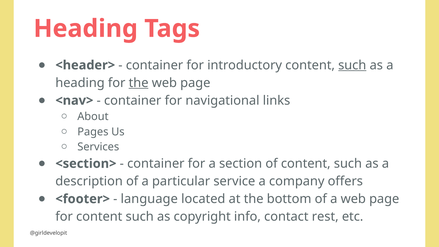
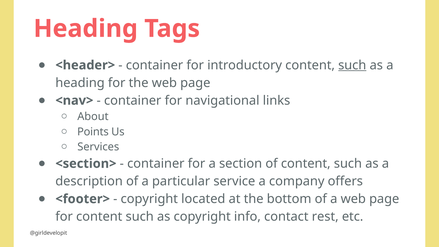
the at (139, 83) underline: present -> none
Pages: Pages -> Points
language at (149, 199): language -> copyright
